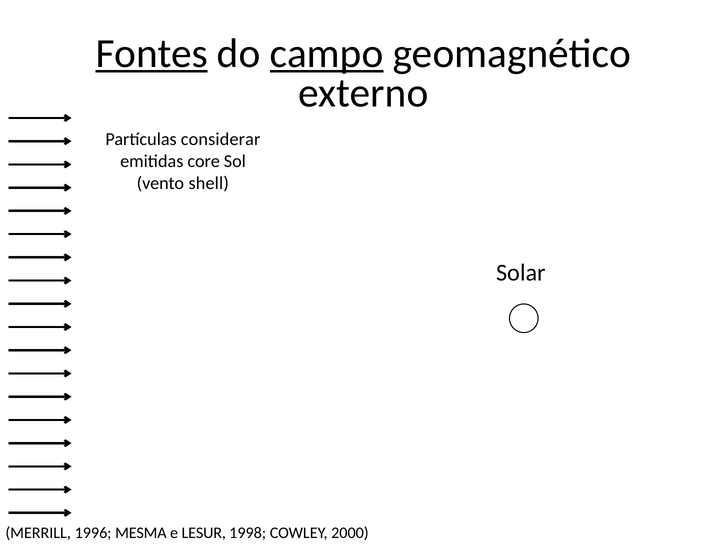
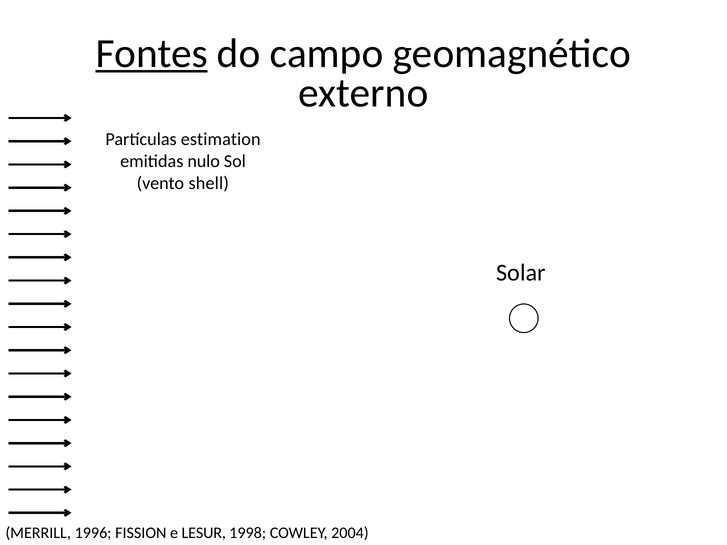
campo underline: present -> none
considerar: considerar -> estimation
core: core -> nulo
MESMA: MESMA -> FISSION
2000: 2000 -> 2004
